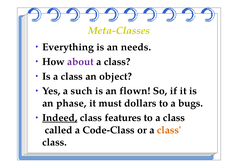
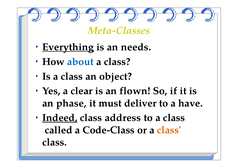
Everything underline: none -> present
about colour: purple -> blue
such: such -> clear
dollars: dollars -> deliver
bugs: bugs -> have
features: features -> address
